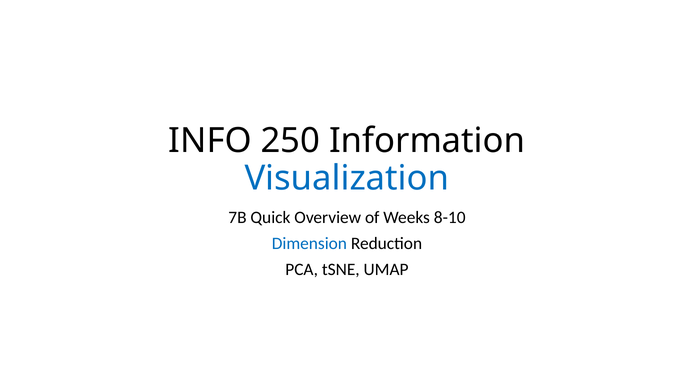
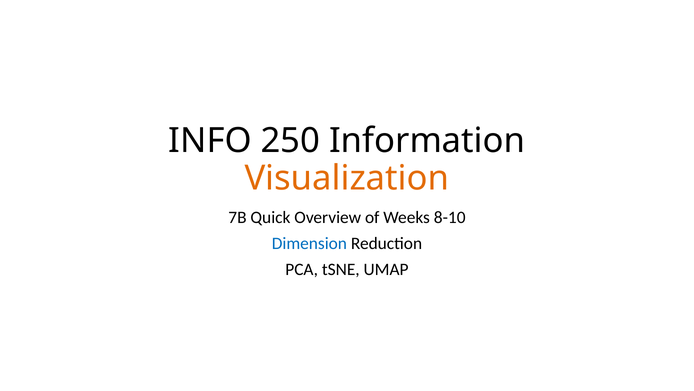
Visualization colour: blue -> orange
